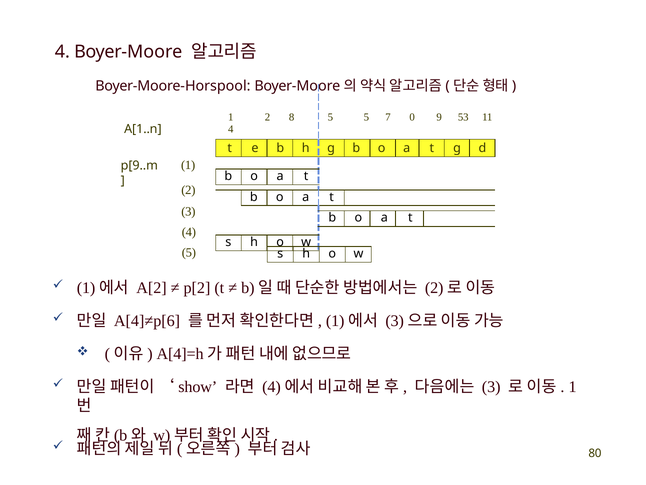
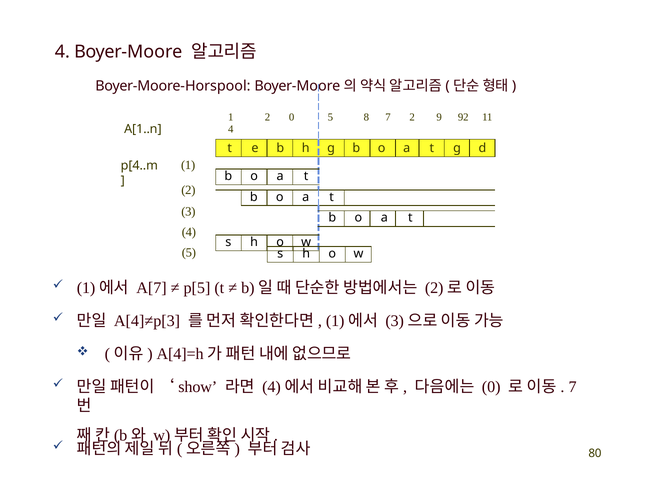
2 8: 8 -> 0
5 5: 5 -> 8
7 0: 0 -> 2
53: 53 -> 92
p[9..m: p[9..m -> p[4..m
A[2: A[2 -> A[7
p[2: p[2 -> p[5
A[4]≠p[6: A[4]≠p[6 -> A[4]≠p[3
3 at (491, 386): 3 -> 0
1 at (573, 386): 1 -> 7
